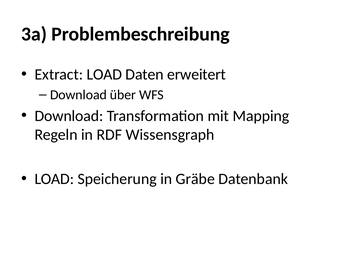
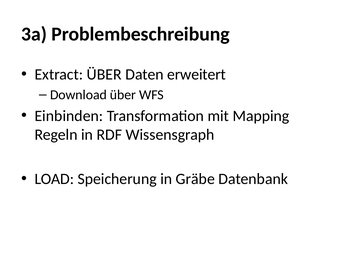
Extract LOAD: LOAD -> ÜBER
Download at (69, 116): Download -> Einbinden
